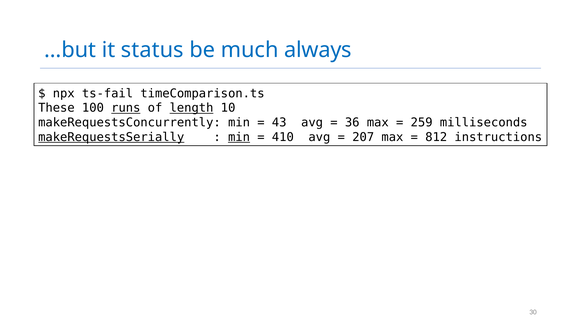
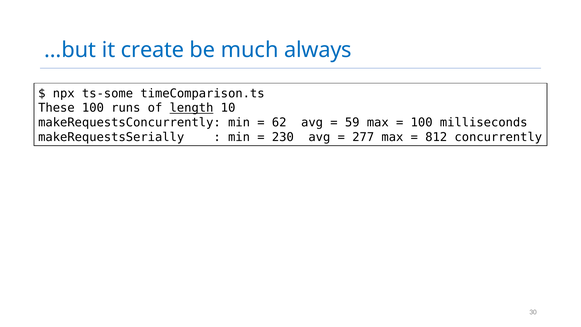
status: status -> create
ts-fail: ts-fail -> ts-some
runs underline: present -> none
43: 43 -> 62
36: 36 -> 59
259 at (422, 122): 259 -> 100
makeRequestsSerially underline: present -> none
min at (239, 137) underline: present -> none
410: 410 -> 230
207: 207 -> 277
instructions: instructions -> concurrently
